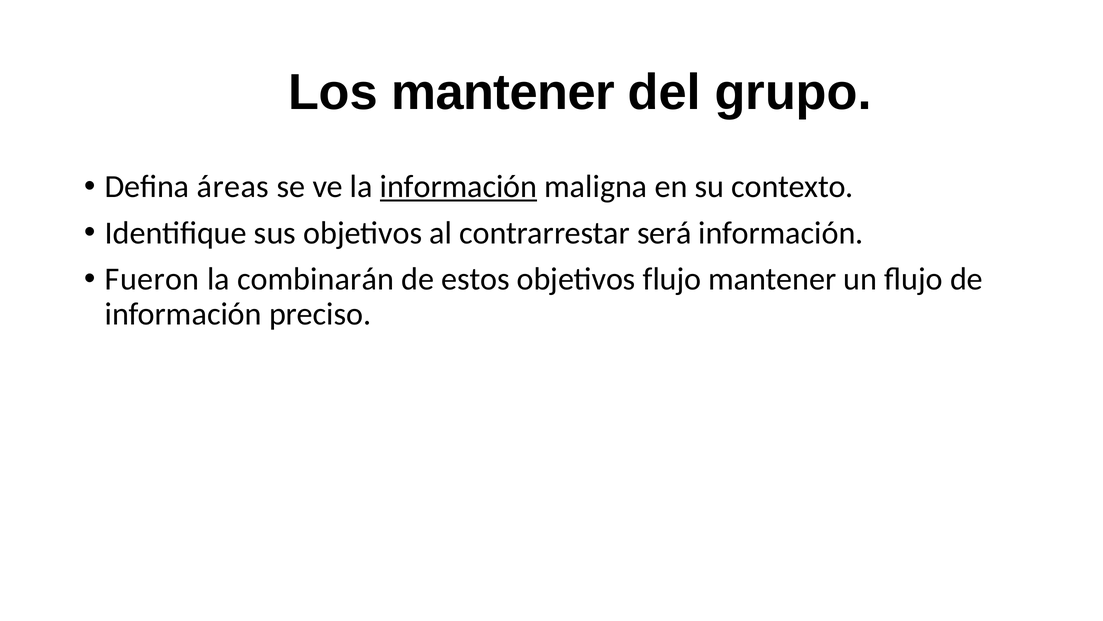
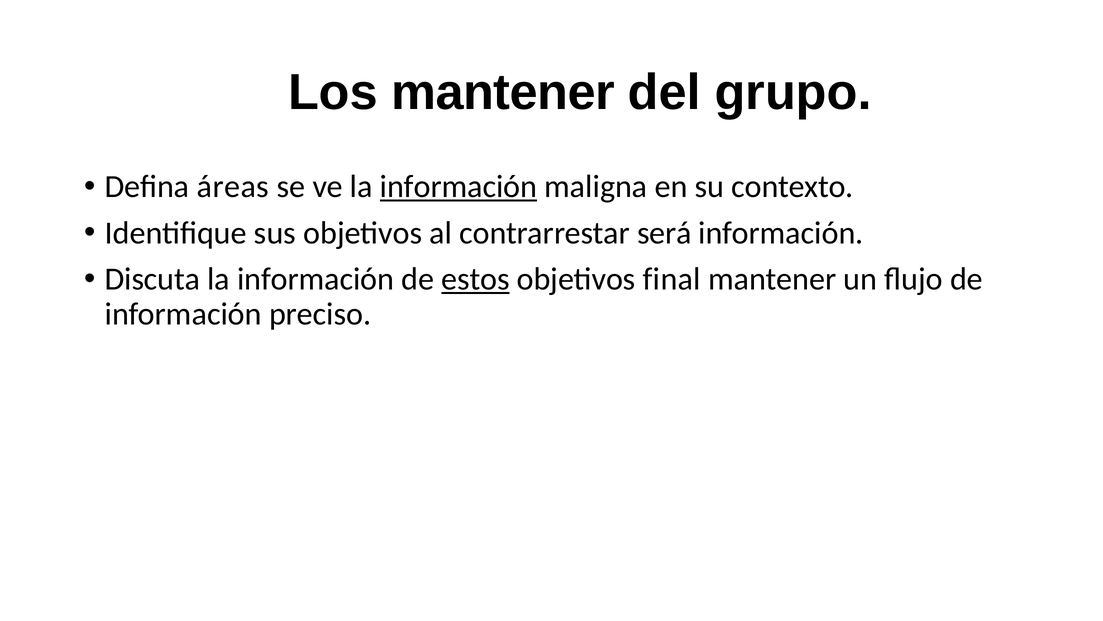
Fueron: Fueron -> Discuta
combinarán at (315, 279): combinarán -> información
estos underline: none -> present
objetivos flujo: flujo -> final
